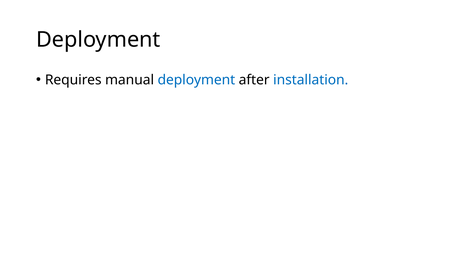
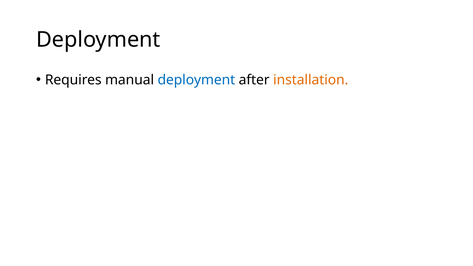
installation colour: blue -> orange
